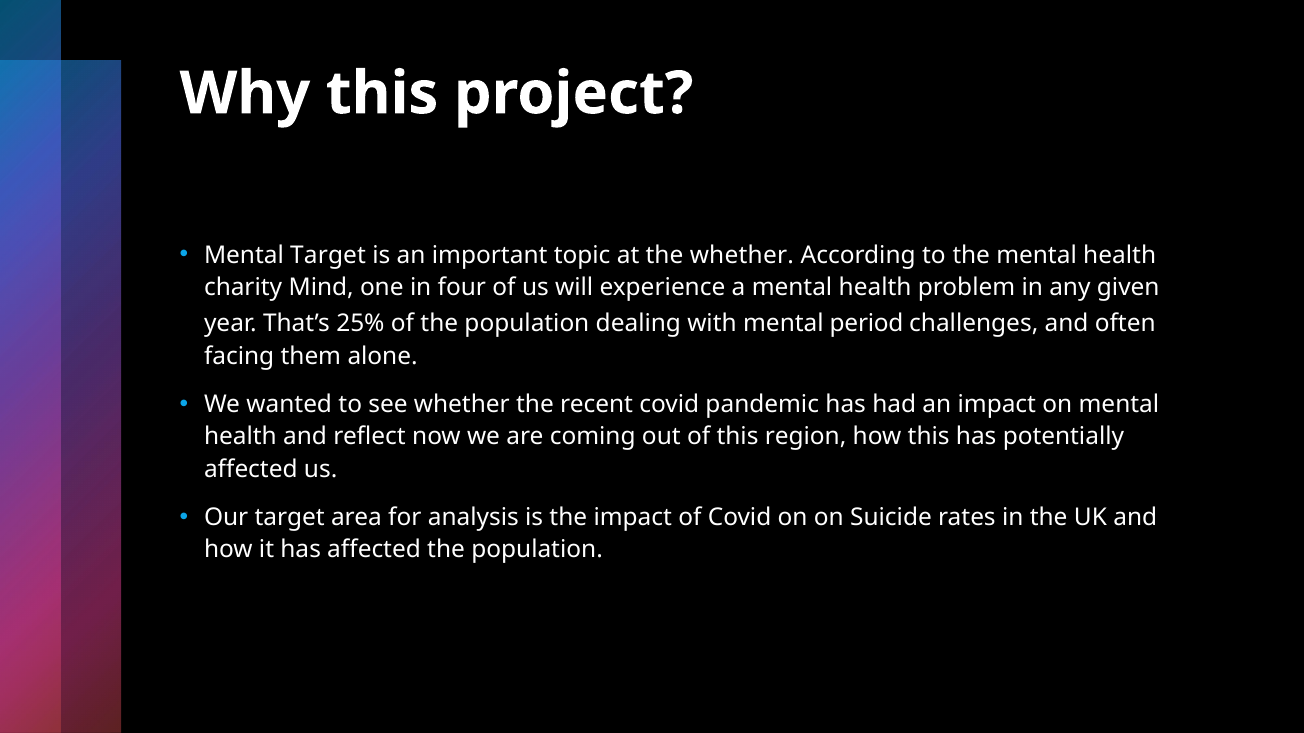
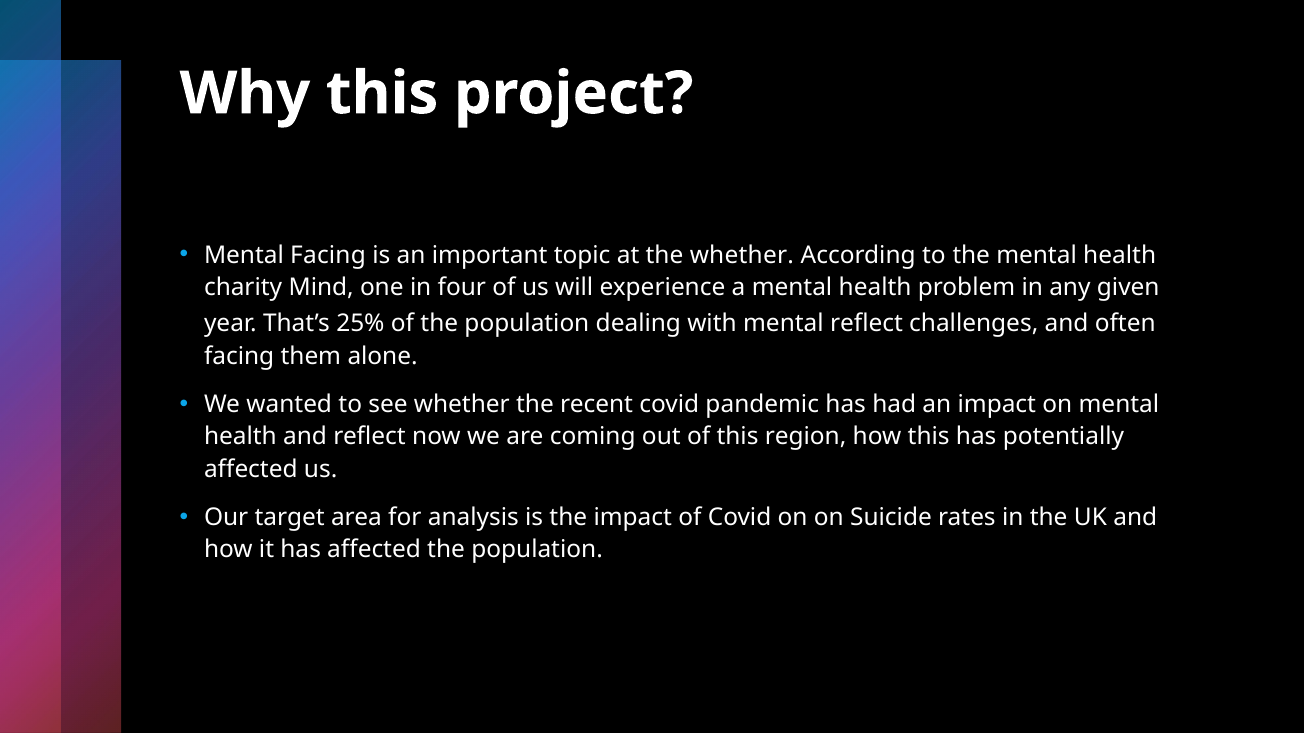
Mental Target: Target -> Facing
mental period: period -> reflect
